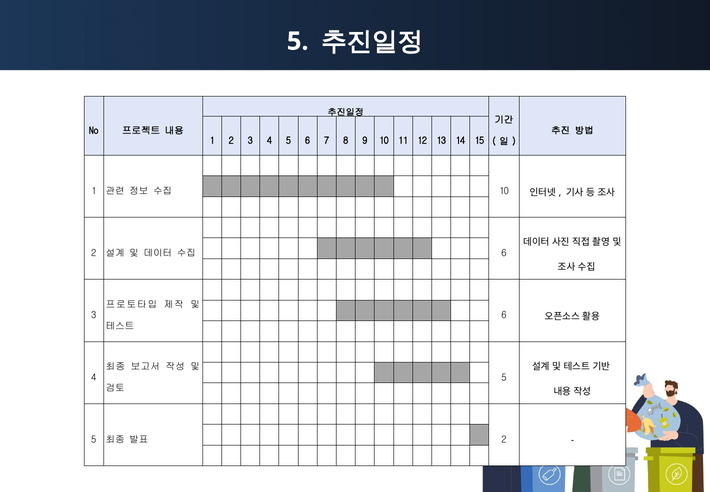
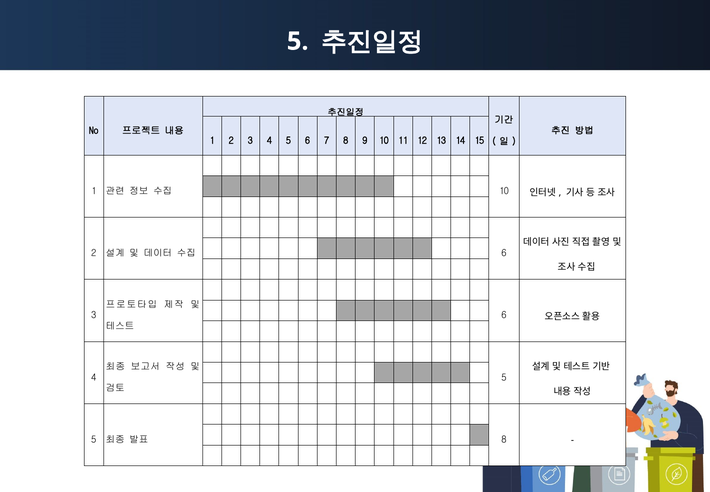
2 at (504, 439): 2 -> 8
